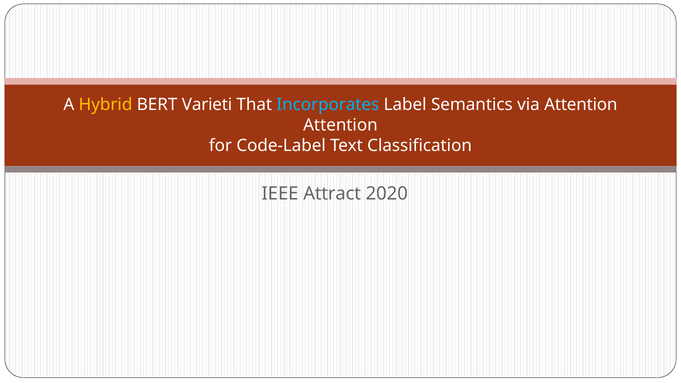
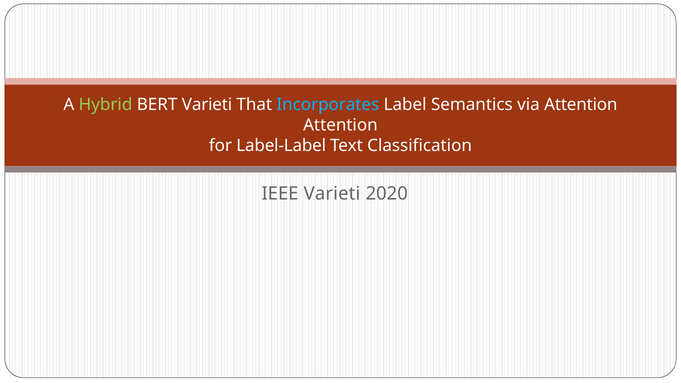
Hybrid colour: yellow -> light green
Code-Label: Code-Label -> Label-Label
IEEE Attract: Attract -> Varieti
